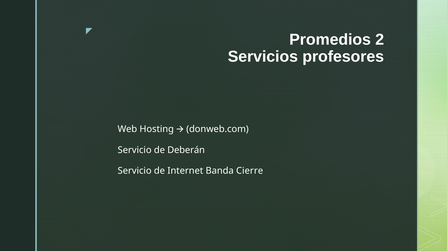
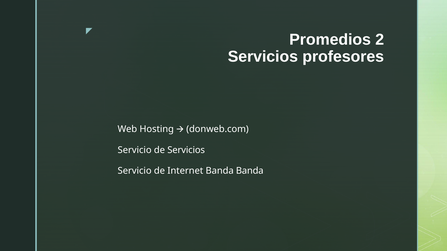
de Deberán: Deberán -> Servicios
Banda Cierre: Cierre -> Banda
